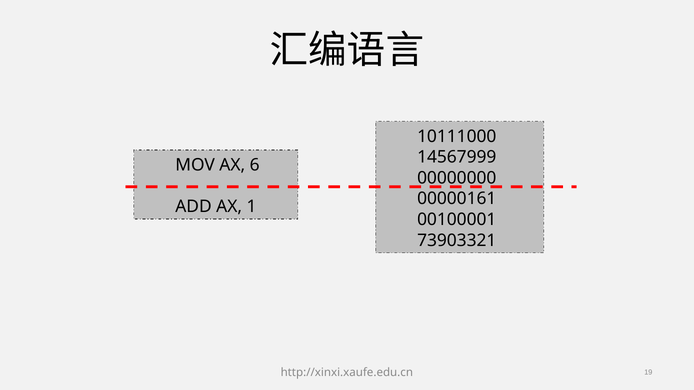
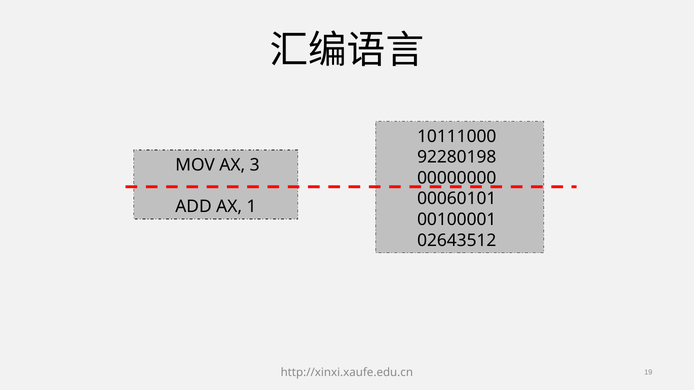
14567999: 14567999 -> 92280198
6: 6 -> 3
00000161: 00000161 -> 00060101
73903321: 73903321 -> 02643512
